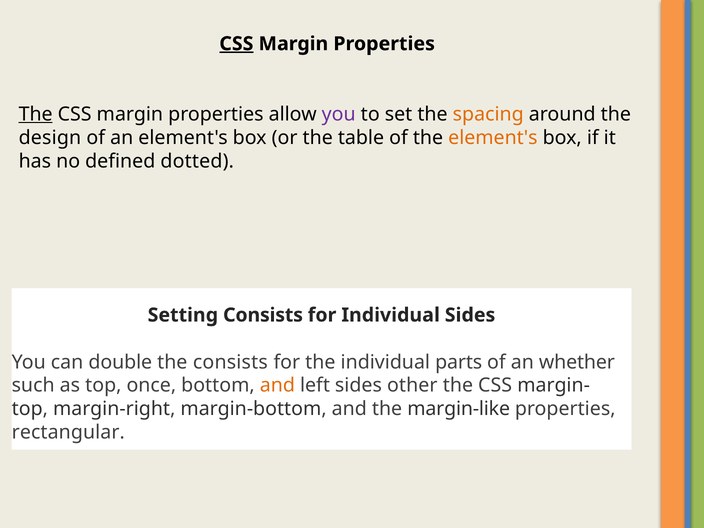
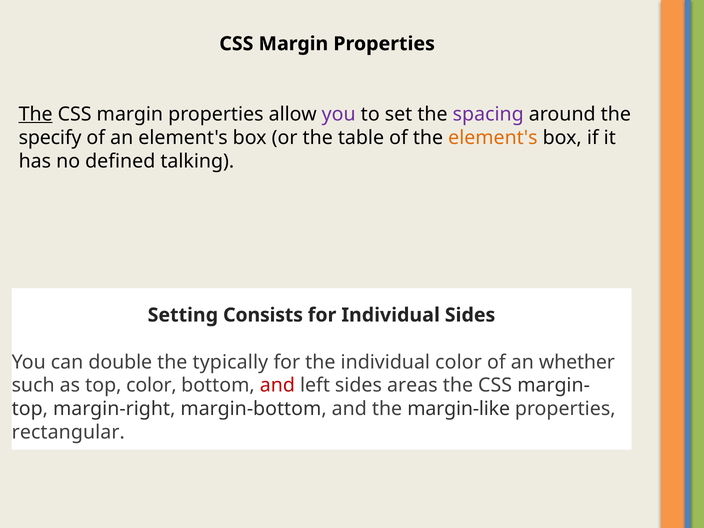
CSS at (236, 44) underline: present -> none
spacing colour: orange -> purple
design: design -> specify
dotted: dotted -> talking
the consists: consists -> typically
individual parts: parts -> color
top once: once -> color
and at (277, 386) colour: orange -> red
other: other -> areas
